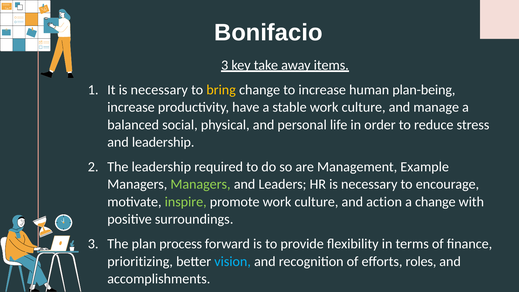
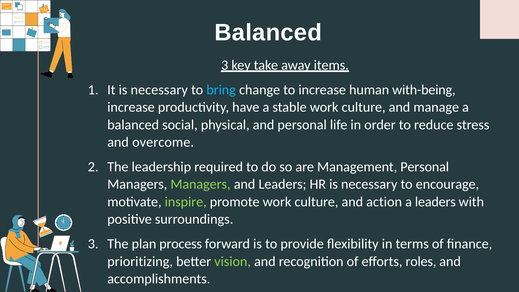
Bonifacio at (268, 33): Bonifacio -> Balanced
bring colour: yellow -> light blue
plan-being: plan-being -> with-being
and leadership: leadership -> overcome
Management Example: Example -> Personal
a change: change -> leaders
vision colour: light blue -> light green
